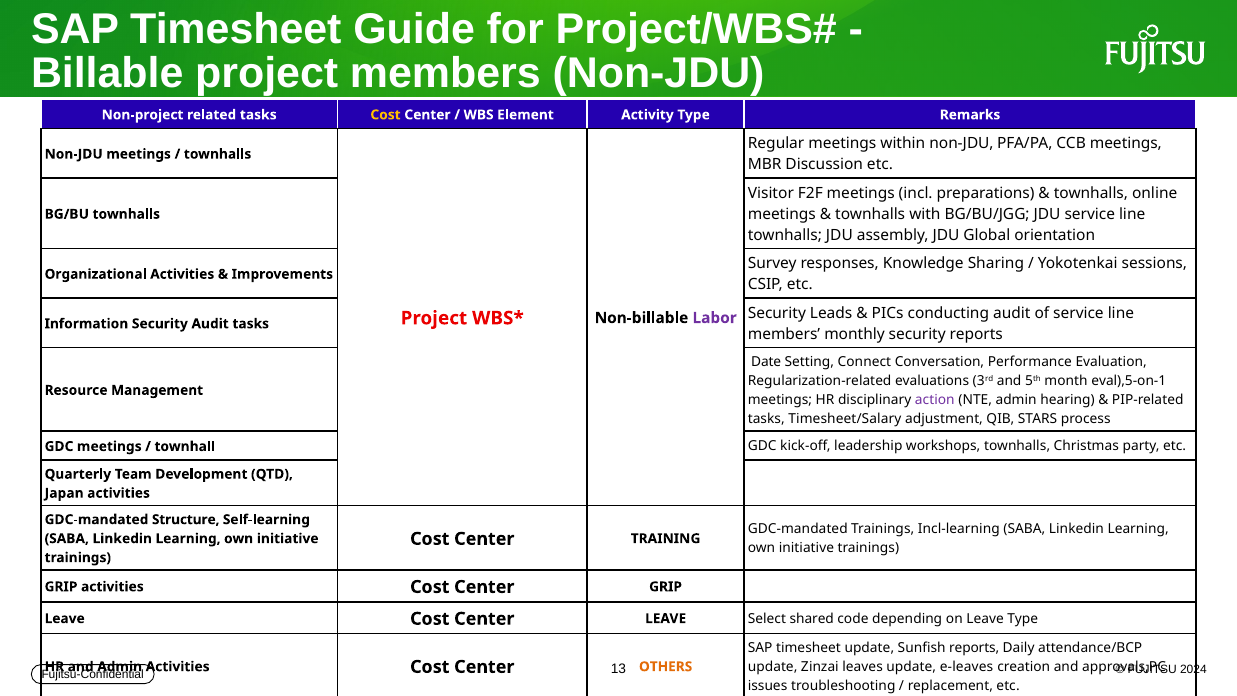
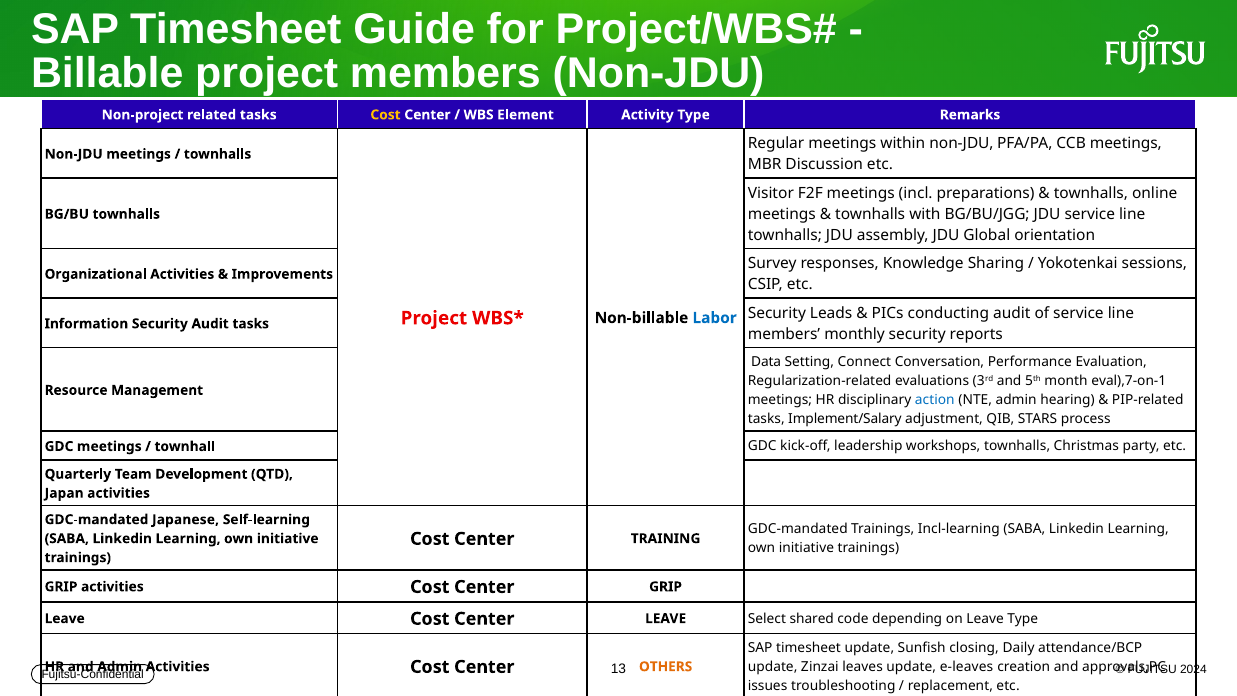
Labor colour: purple -> blue
Date: Date -> Data
eval),5-on-1: eval),5-on-1 -> eval),7-on-1
action colour: purple -> blue
Timesheet/Salary: Timesheet/Salary -> Implement/Salary
Structure: Structure -> Japanese
Sunfish reports: reports -> closing
